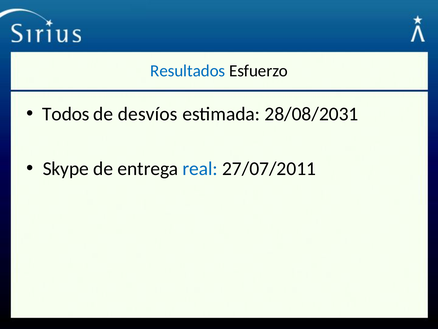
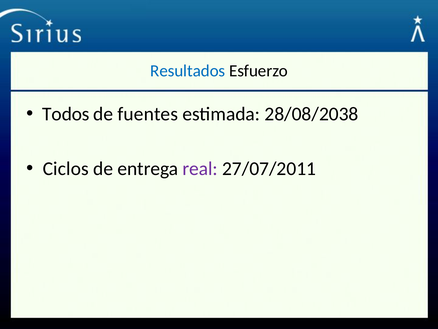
desvíos: desvíos -> fuentes
28/08/2031: 28/08/2031 -> 28/08/2038
Skype: Skype -> Ciclos
real colour: blue -> purple
